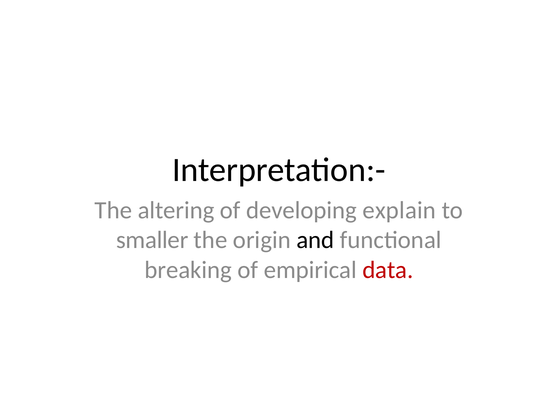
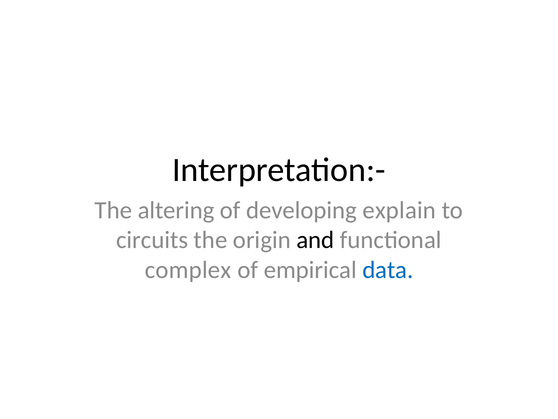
smaller: smaller -> circuits
breaking: breaking -> complex
data colour: red -> blue
